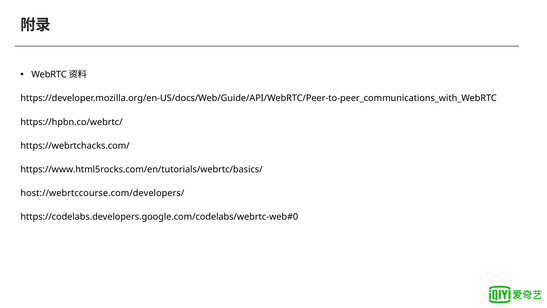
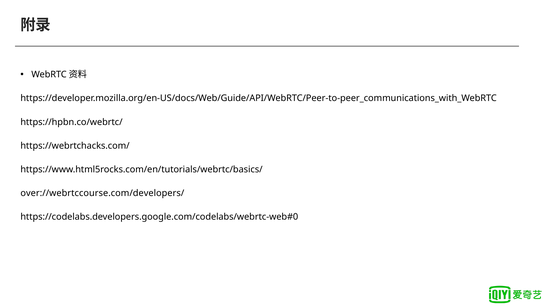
host://webrtccourse.com/developers/: host://webrtccourse.com/developers/ -> over://webrtccourse.com/developers/
